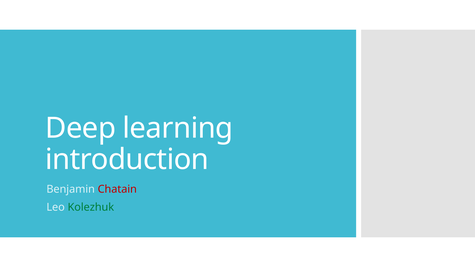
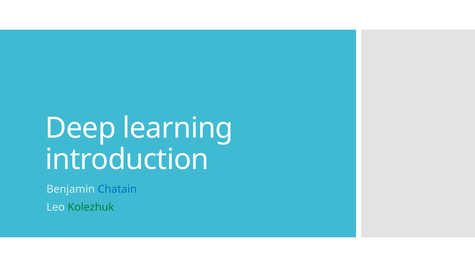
Chatain colour: red -> blue
